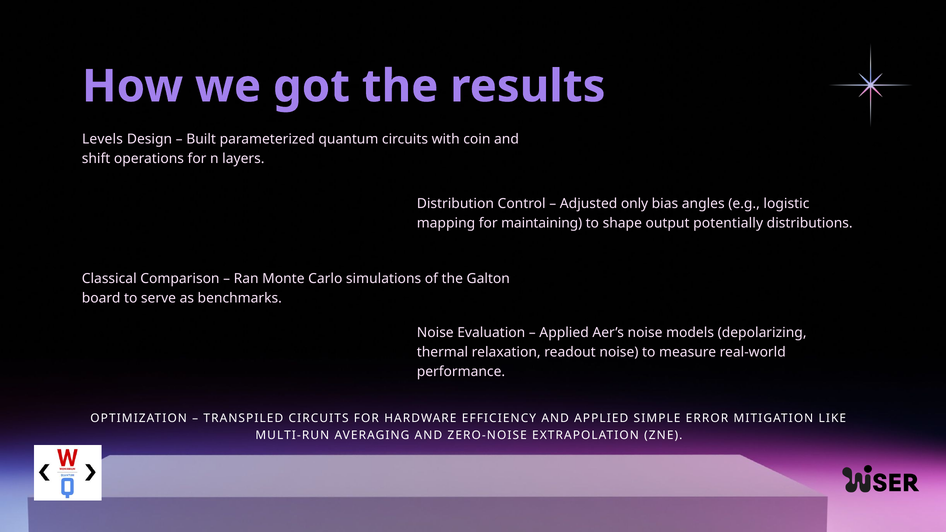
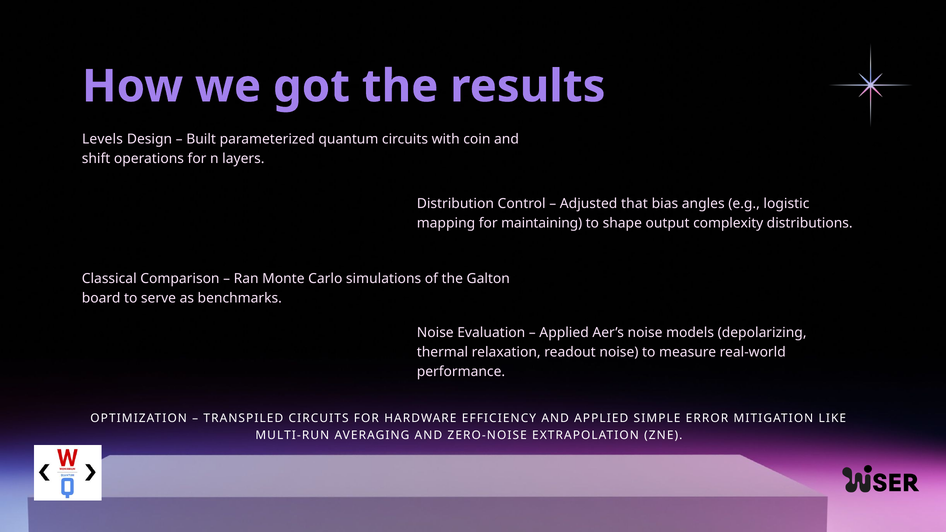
only: only -> that
potentially: potentially -> complexity
